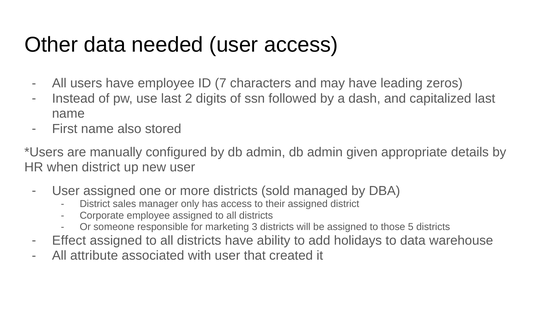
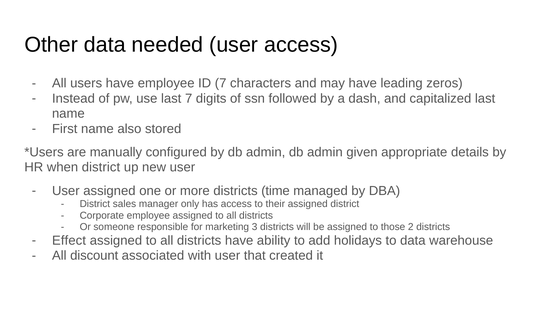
last 2: 2 -> 7
sold: sold -> time
5: 5 -> 2
attribute: attribute -> discount
